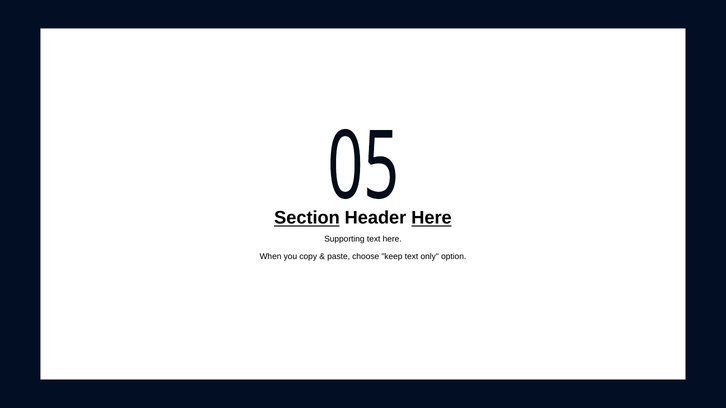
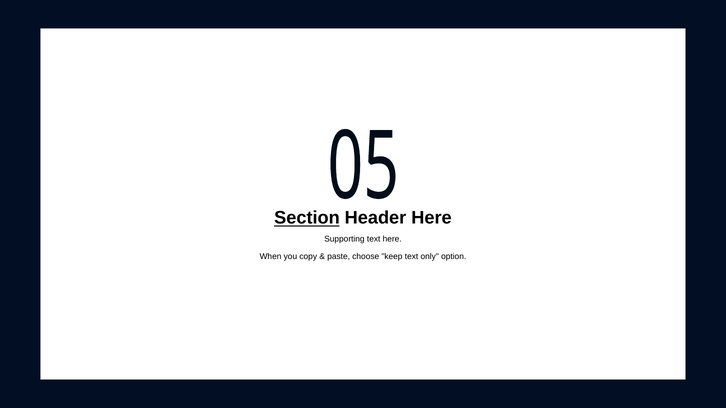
Here at (431, 218) underline: present -> none
